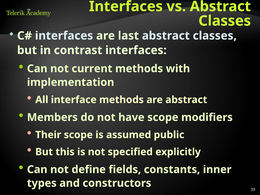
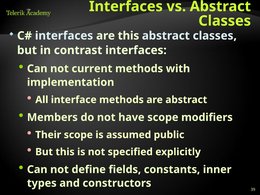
are last: last -> this
